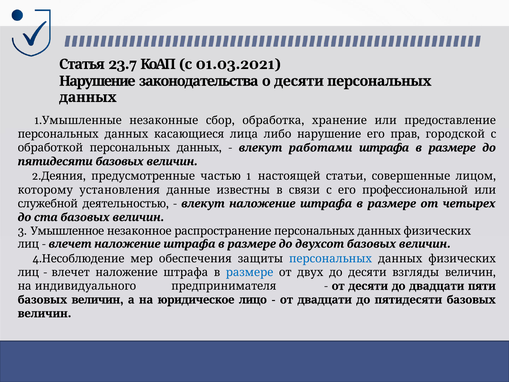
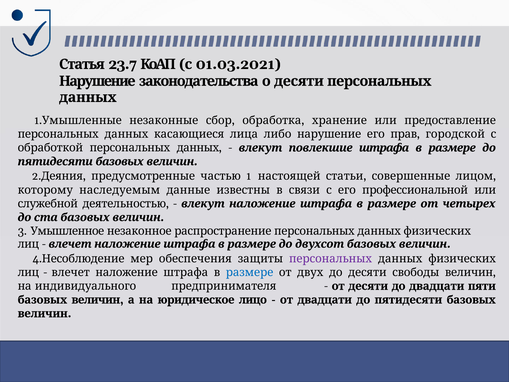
работами: работами -> повлекшие
установления: установления -> наследуемым
персональных at (330, 259) colour: blue -> purple
взгляды: взгляды -> свободы
